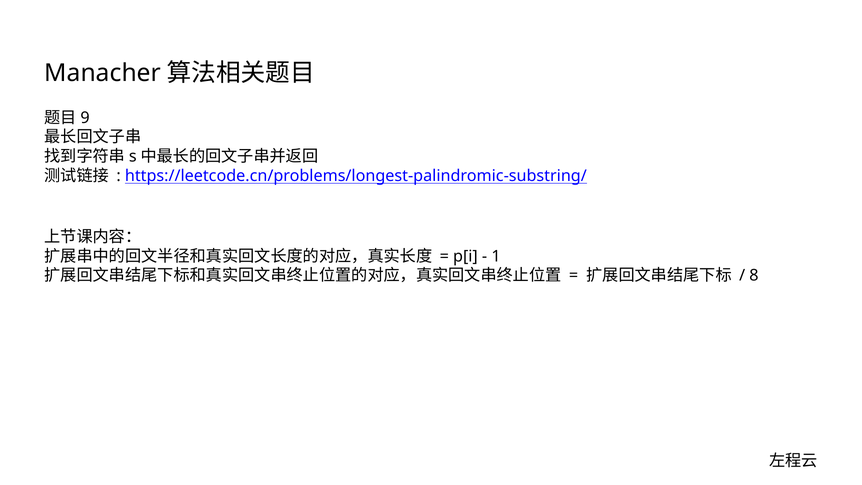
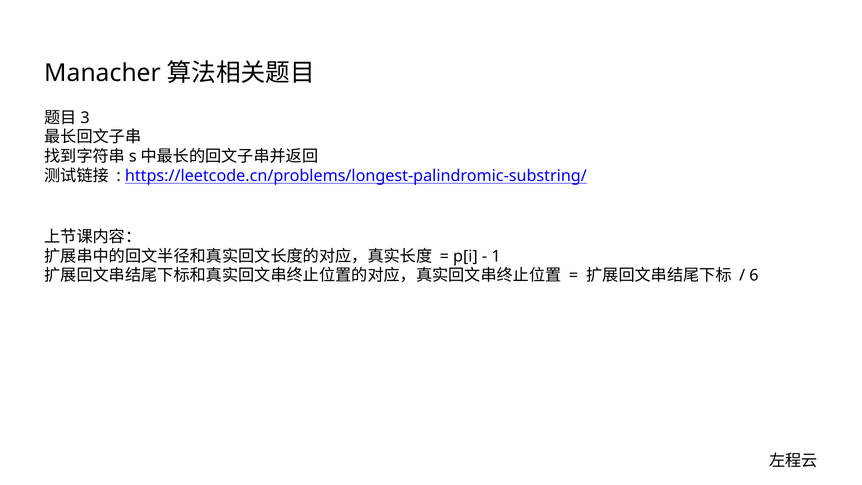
9: 9 -> 3
8: 8 -> 6
